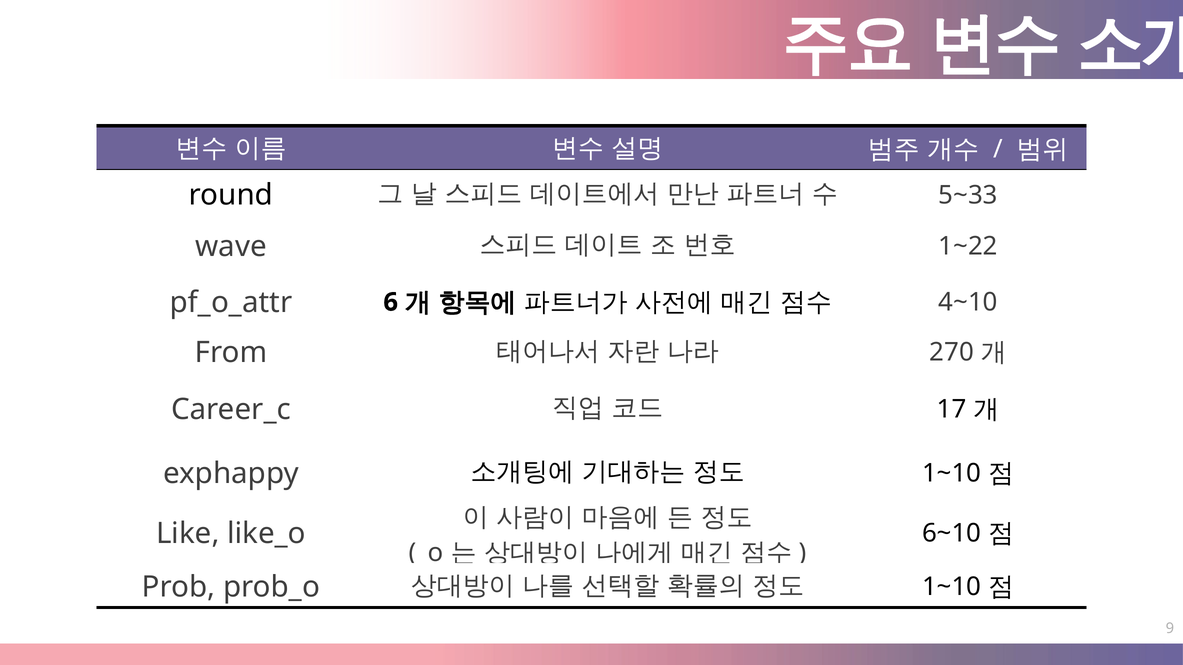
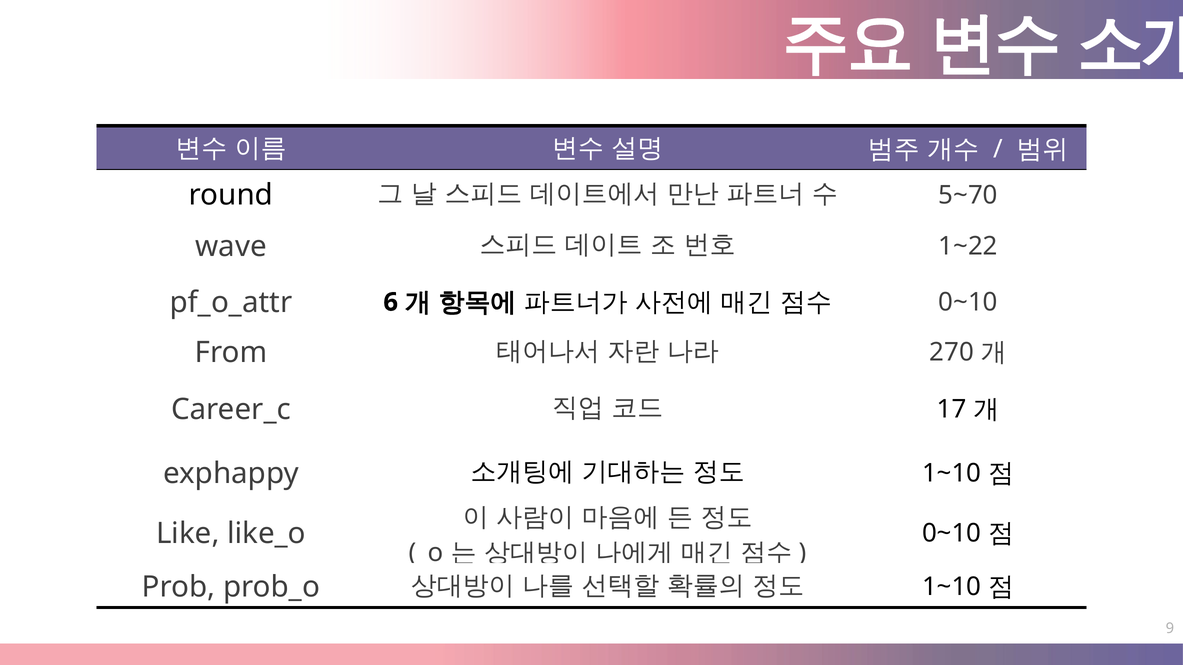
5~33: 5~33 -> 5~70
4~10 at (968, 302): 4~10 -> 0~10
6~10 at (952, 534): 6~10 -> 0~10
